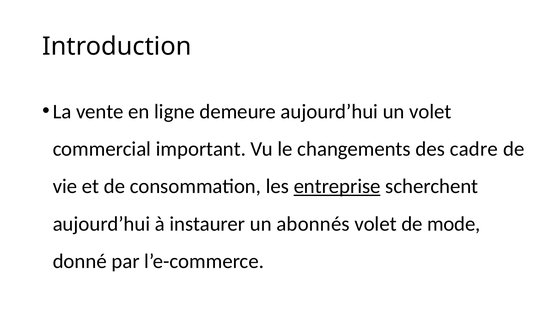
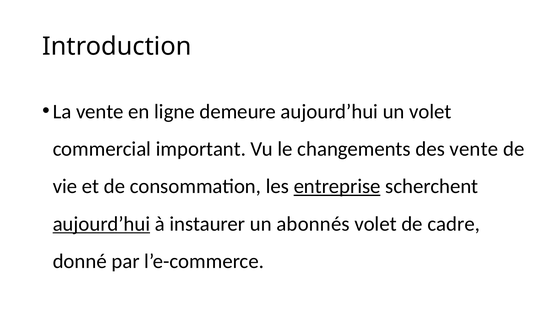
des cadre: cadre -> vente
aujourd’hui at (101, 224) underline: none -> present
mode: mode -> cadre
